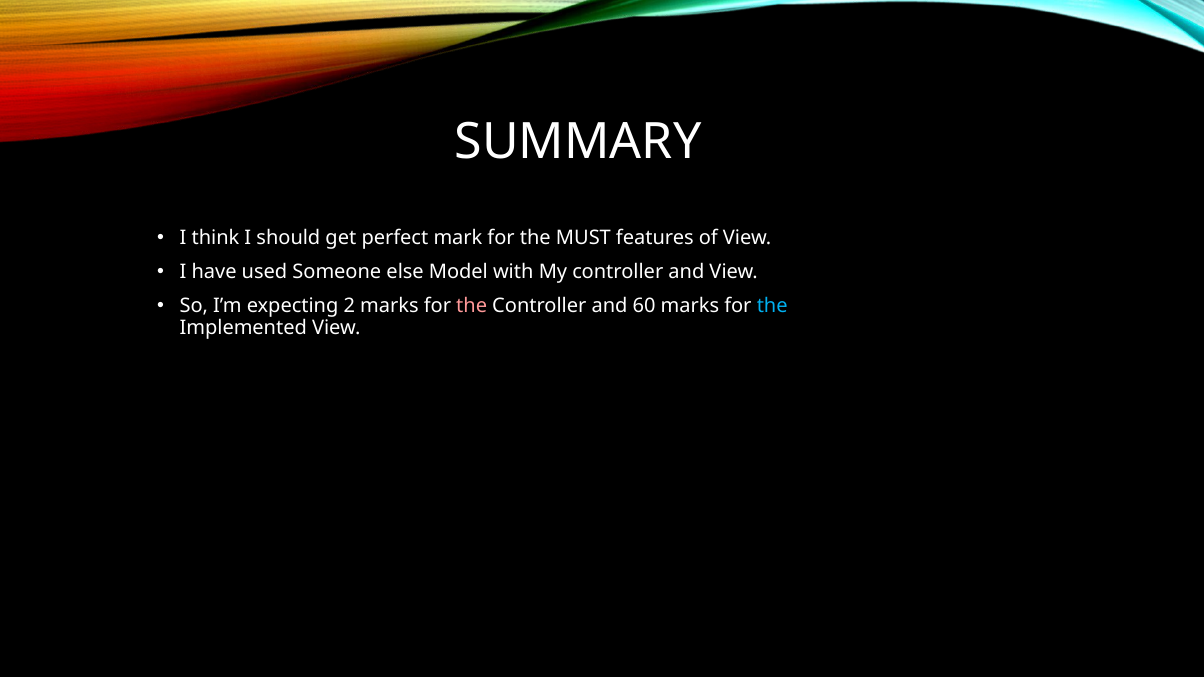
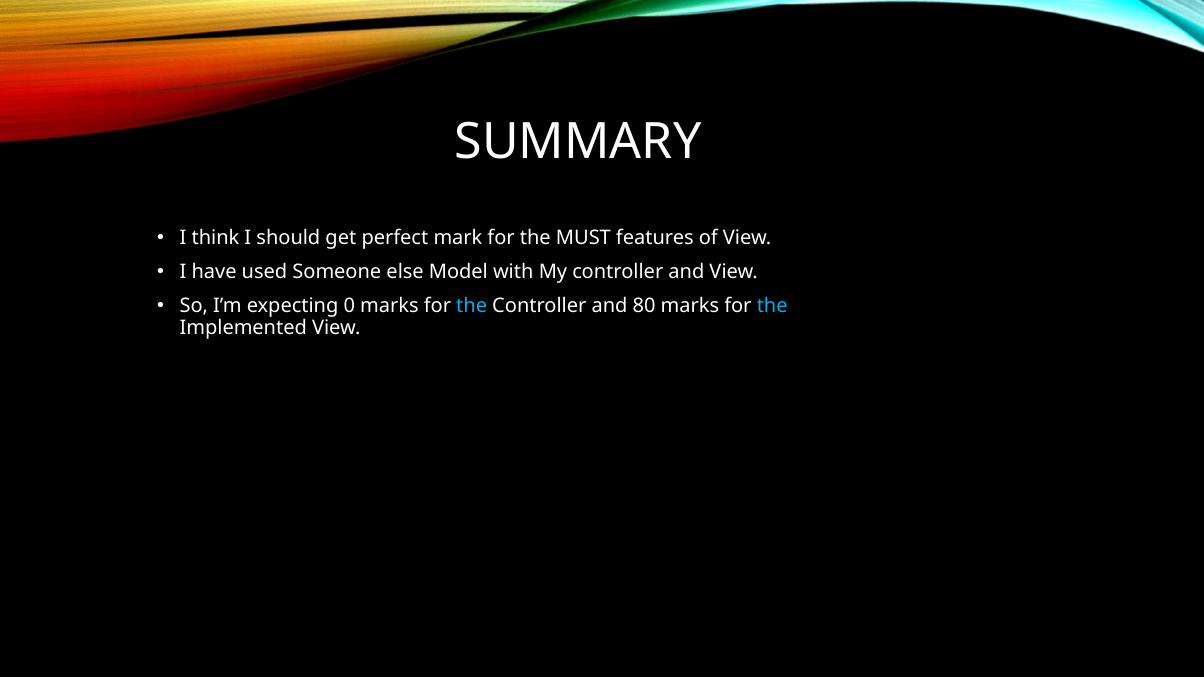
2: 2 -> 0
the at (472, 306) colour: pink -> light blue
60: 60 -> 80
